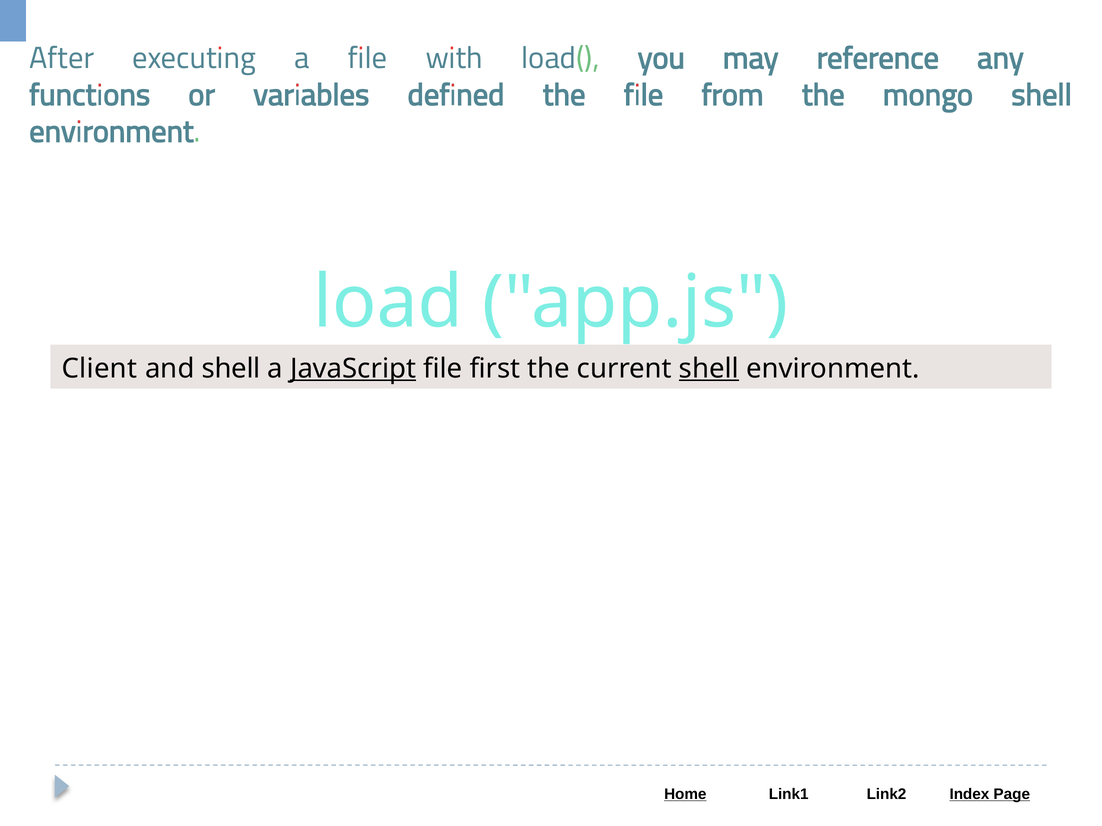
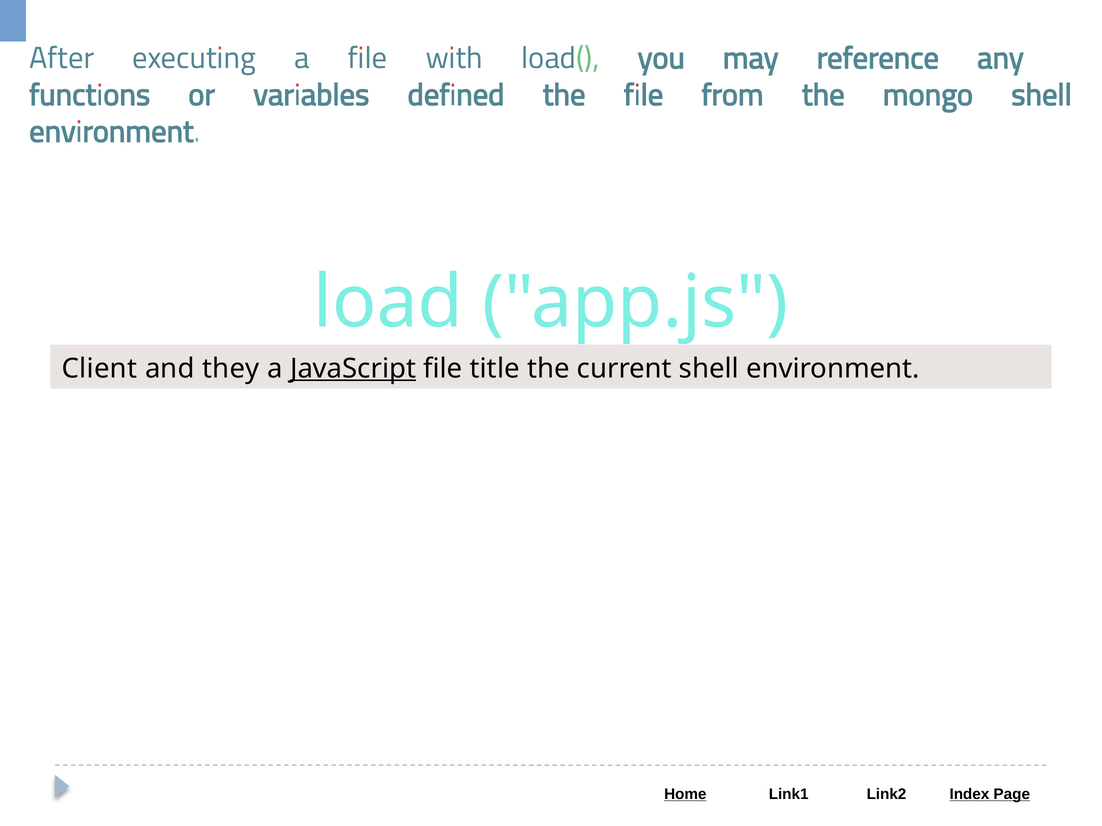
and shell: shell -> they
first: first -> title
shell at (709, 369) underline: present -> none
